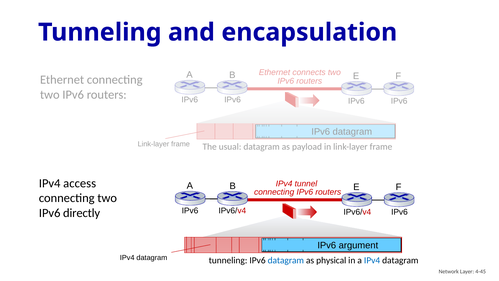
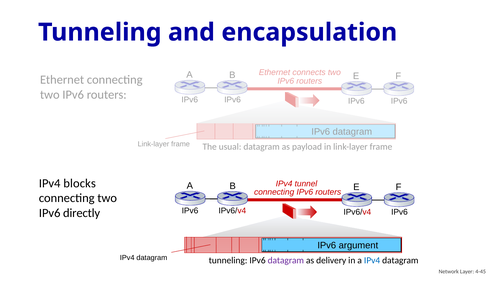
access: access -> blocks
datagram at (286, 260) colour: blue -> purple
physical: physical -> delivery
